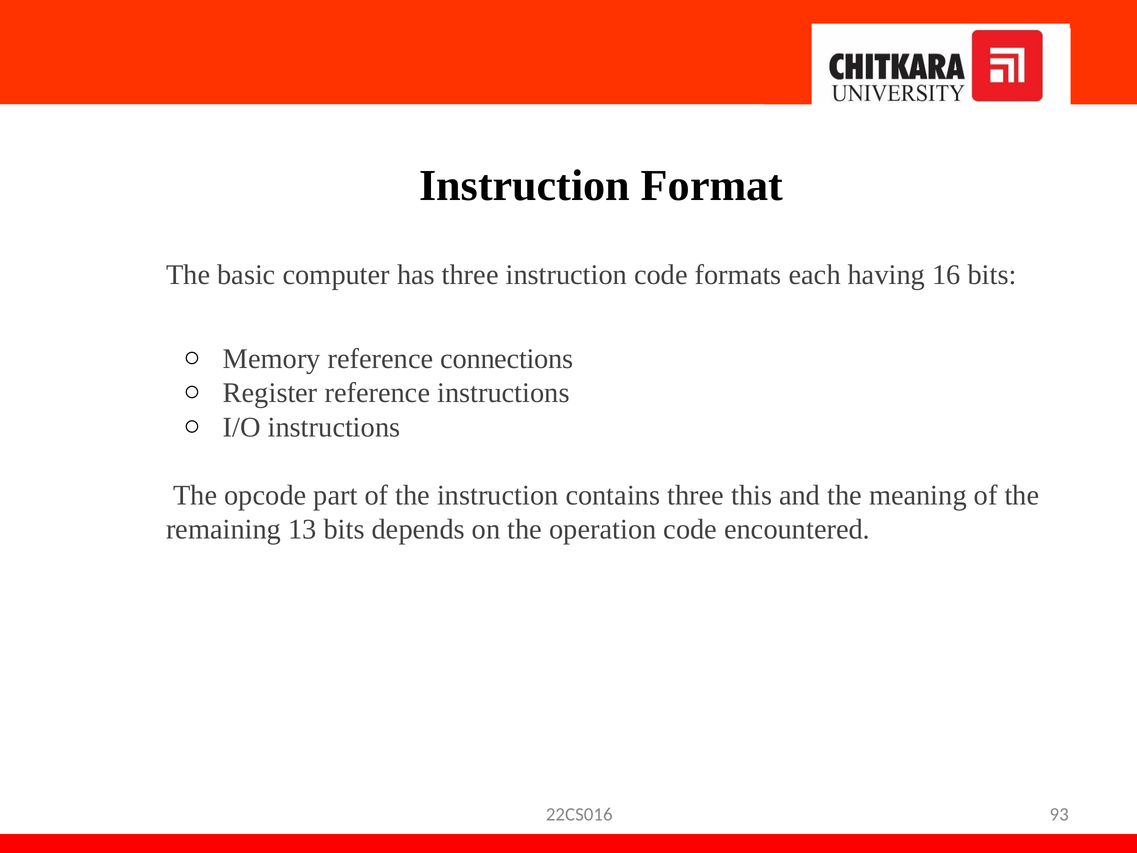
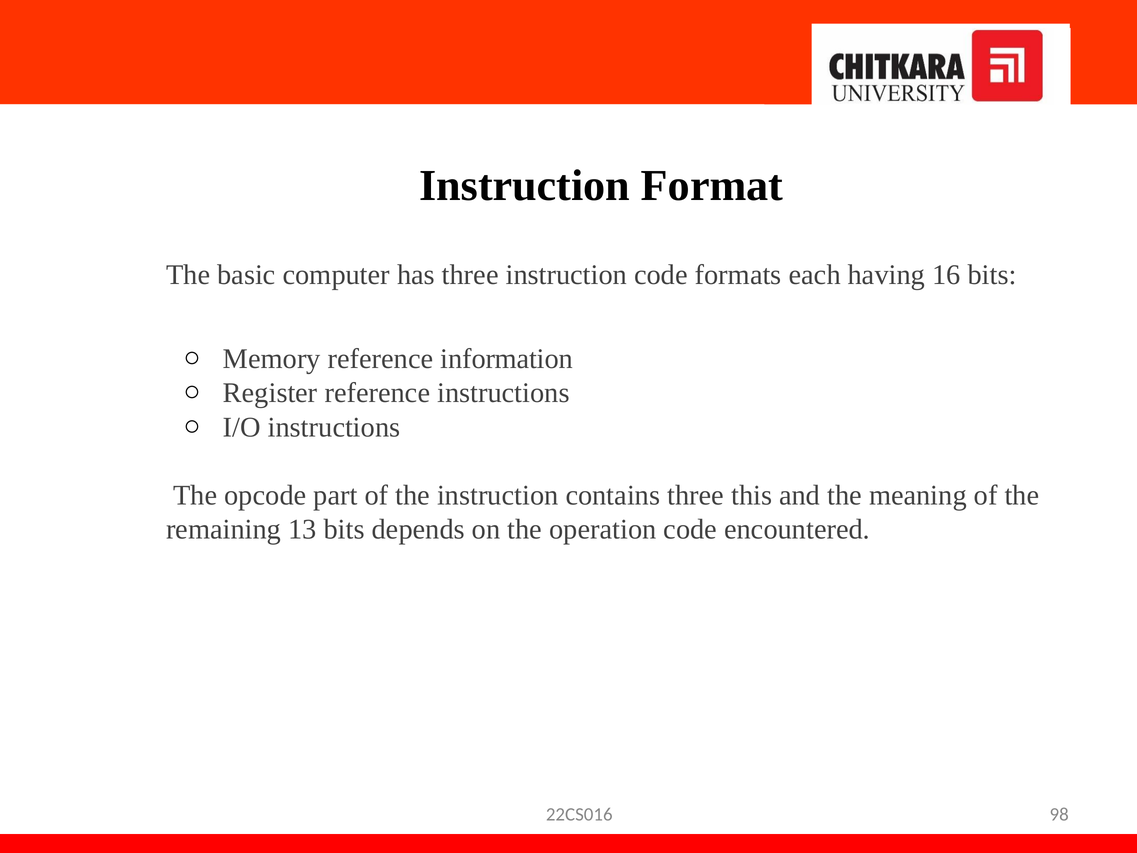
connections: connections -> information
93: 93 -> 98
